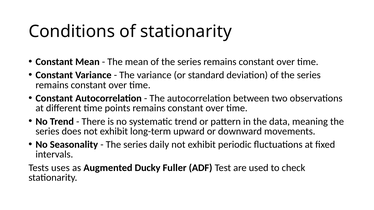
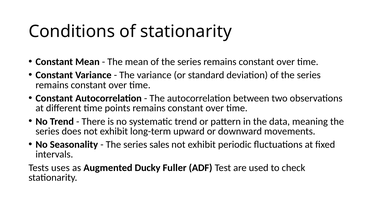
daily: daily -> sales
